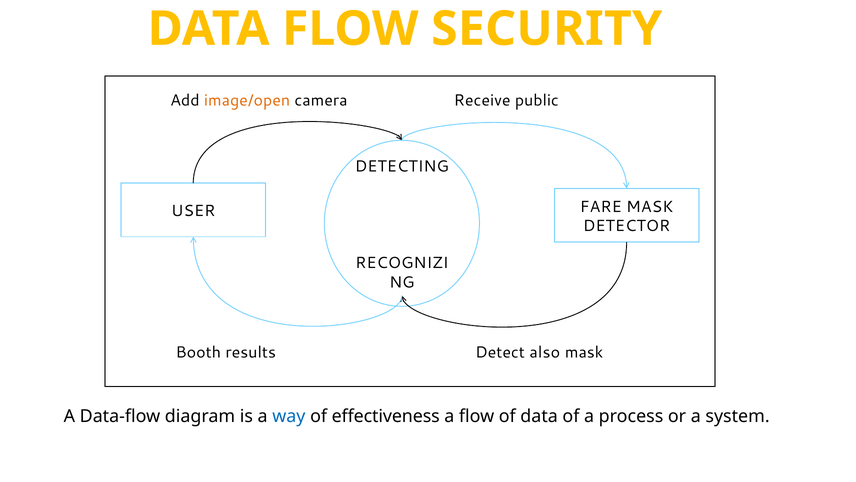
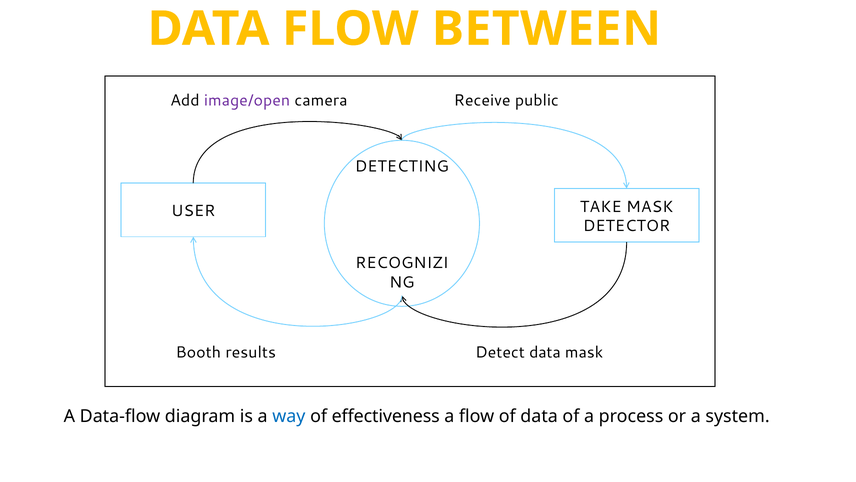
SECURITY: SECURITY -> BETWEEN
image/open colour: orange -> purple
FARE: FARE -> TAKE
Detect also: also -> data
